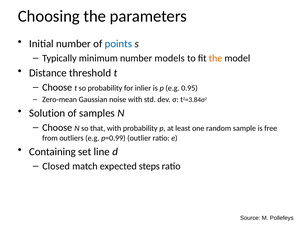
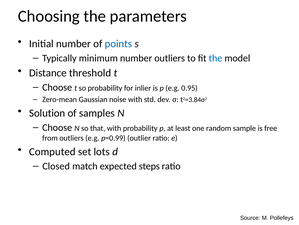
number models: models -> outliers
the at (215, 58) colour: orange -> blue
Containing: Containing -> Computed
line: line -> lots
